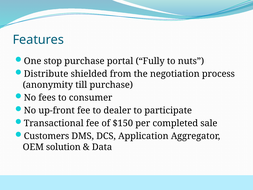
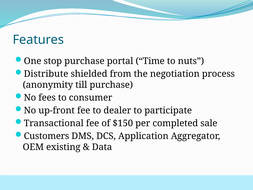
Fully: Fully -> Time
solution: solution -> existing
